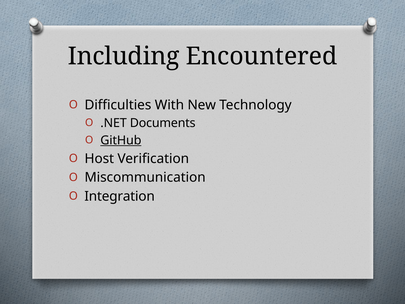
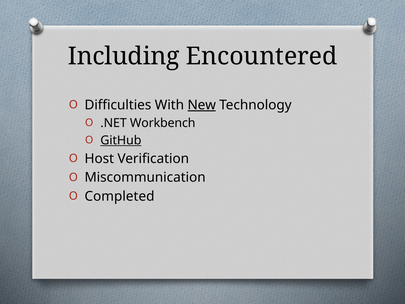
New underline: none -> present
Documents: Documents -> Workbench
Integration: Integration -> Completed
